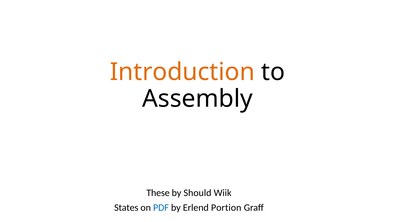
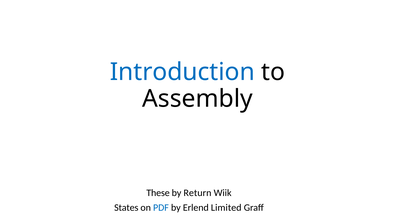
Introduction colour: orange -> blue
Should: Should -> Return
Portion: Portion -> Limited
